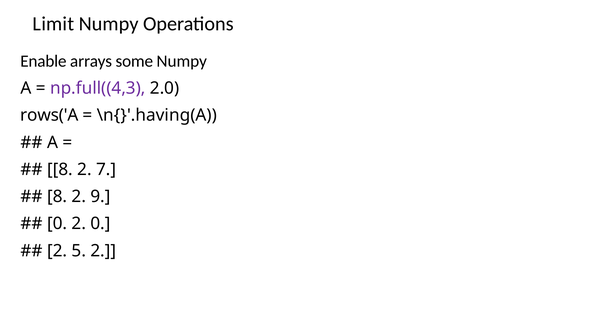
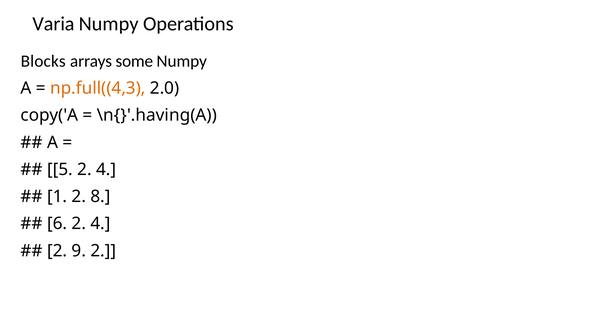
Limit: Limit -> Varia
Enable: Enable -> Blocks
np.full((4,3 colour: purple -> orange
rows('A: rows('A -> copy('A
8 at (60, 170): 8 -> 5
7 at (106, 170): 7 -> 4
8 at (57, 197): 8 -> 1
9: 9 -> 8
0 at (57, 224): 0 -> 6
0 at (100, 224): 0 -> 4
5: 5 -> 9
